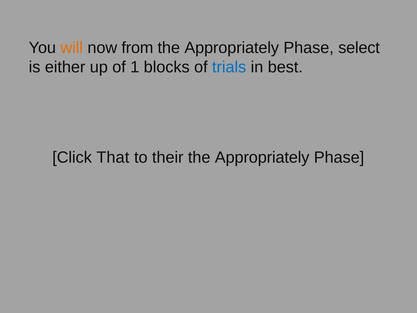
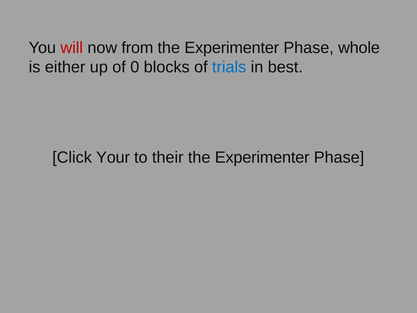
will colour: orange -> red
Appropriately at (232, 48): Appropriately -> Experimenter
select: select -> whole
1: 1 -> 0
That: That -> Your
Appropriately at (262, 157): Appropriately -> Experimenter
